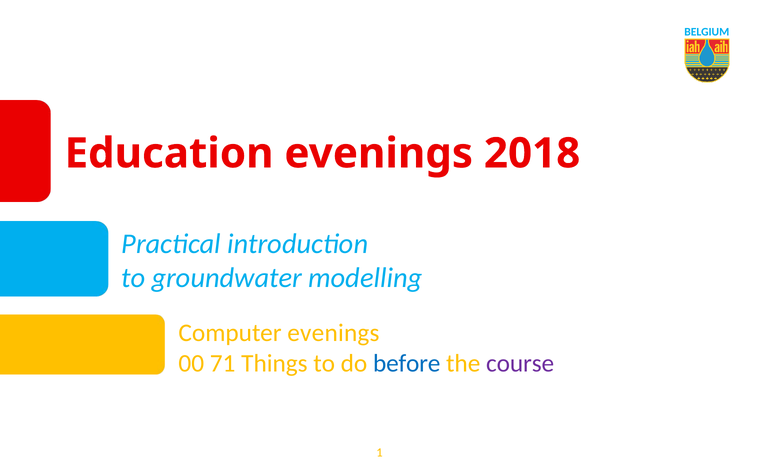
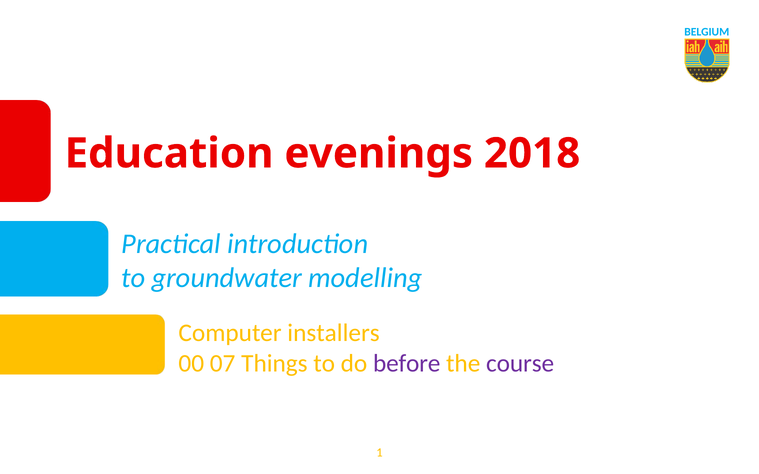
Computer evenings: evenings -> installers
71: 71 -> 07
before colour: blue -> purple
